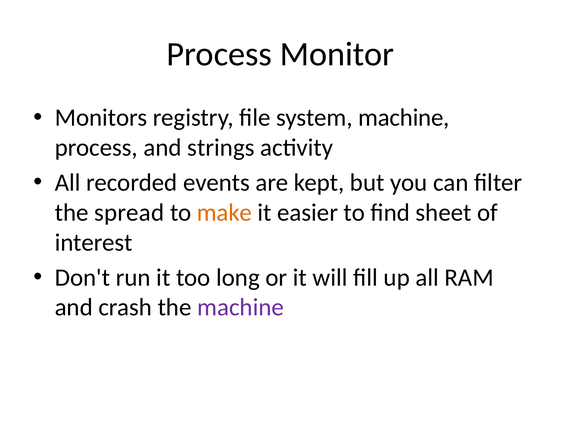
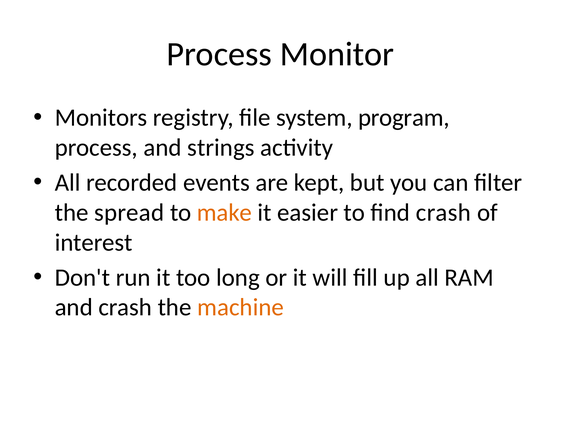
system machine: machine -> program
find sheet: sheet -> crash
machine at (241, 307) colour: purple -> orange
